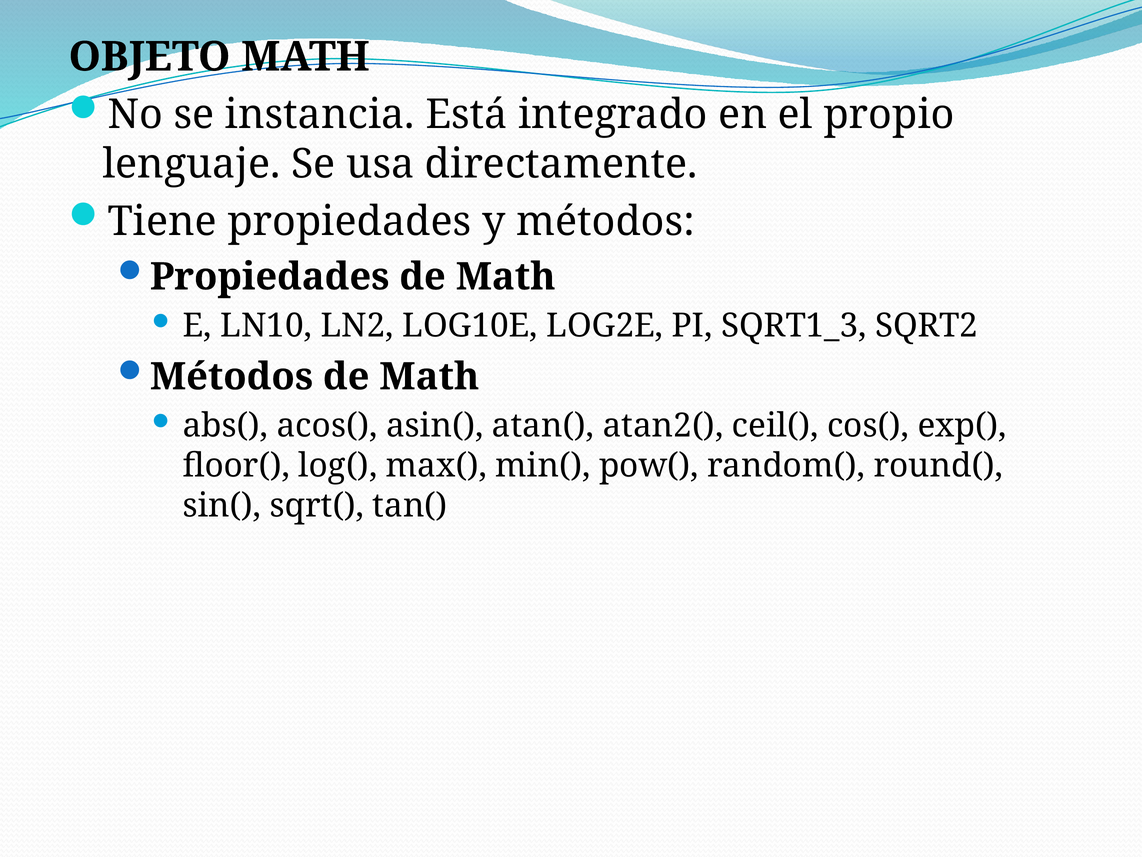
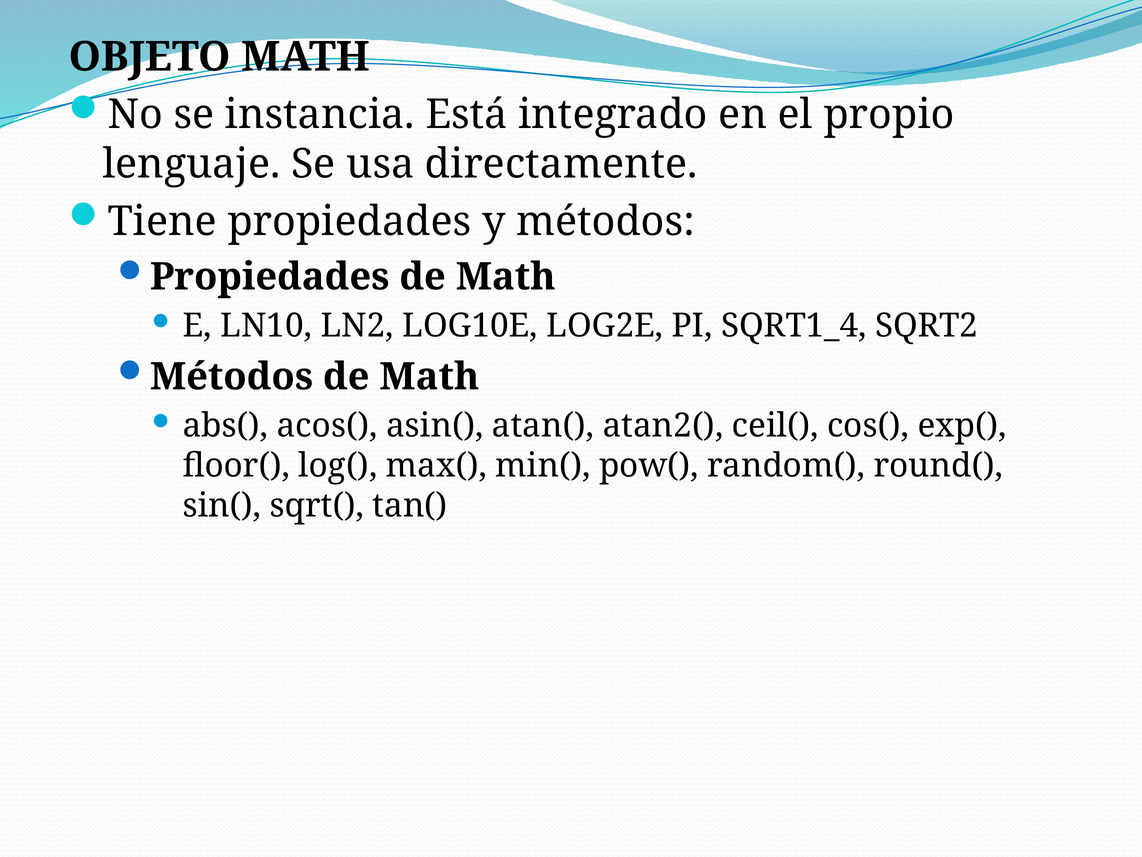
SQRT1_3: SQRT1_3 -> SQRT1_4
